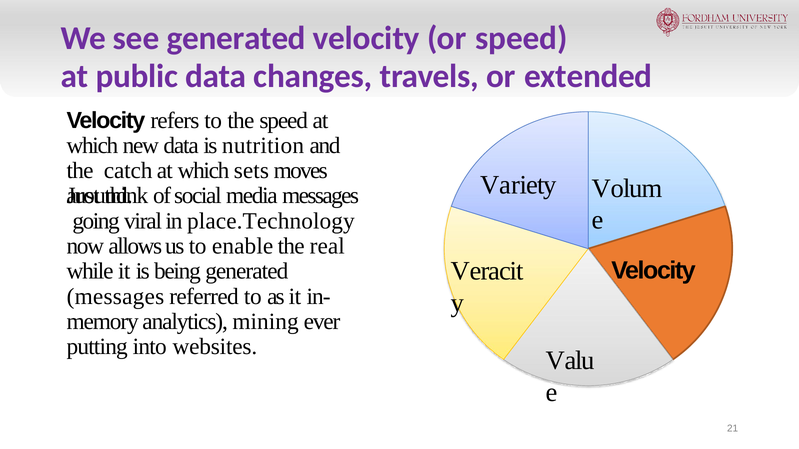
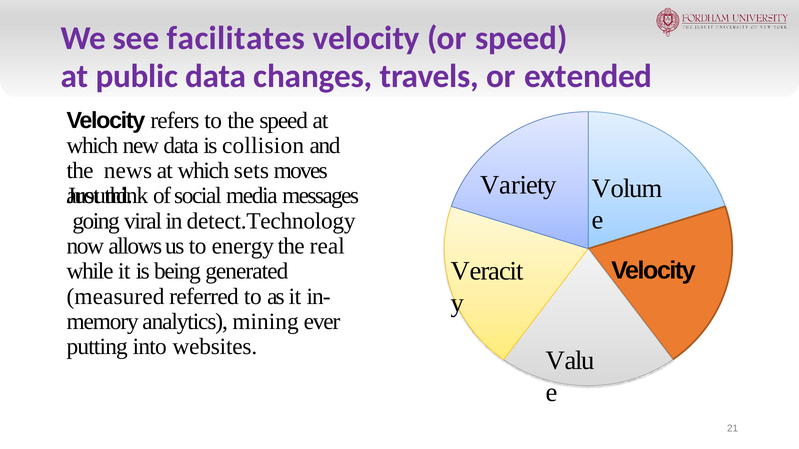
see generated: generated -> facilitates
nutrition: nutrition -> collision
catch: catch -> news
place.Technology: place.Technology -> detect.Technology
enable: enable -> energy
messages at (115, 297): messages -> measured
